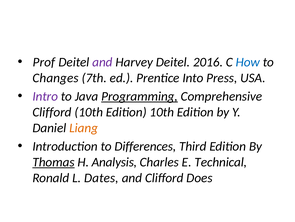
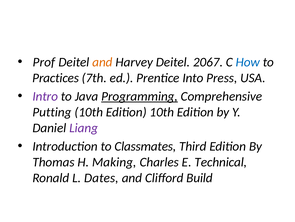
and at (102, 62) colour: purple -> orange
2016: 2016 -> 2067
Changes: Changes -> Practices
Clifford at (52, 112): Clifford -> Putting
Liang colour: orange -> purple
Differences: Differences -> Classmates
Thomas underline: present -> none
Analysis: Analysis -> Making
Does: Does -> Build
